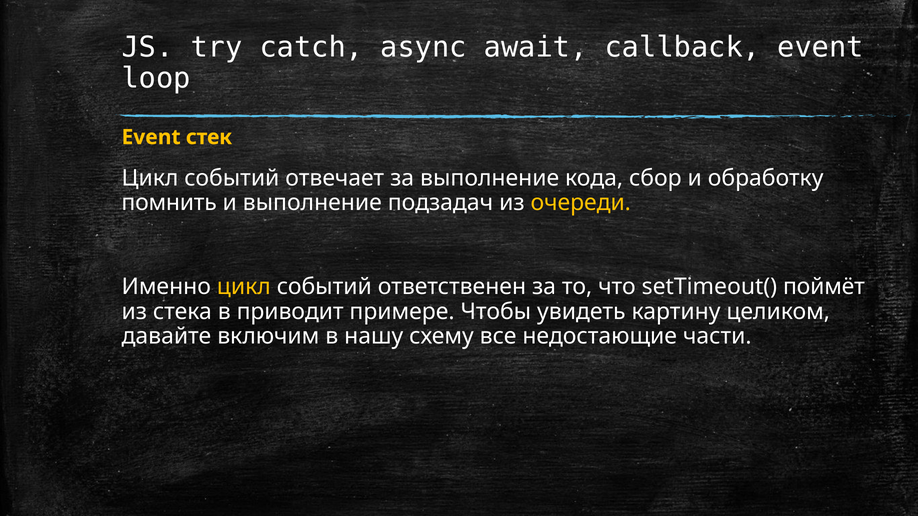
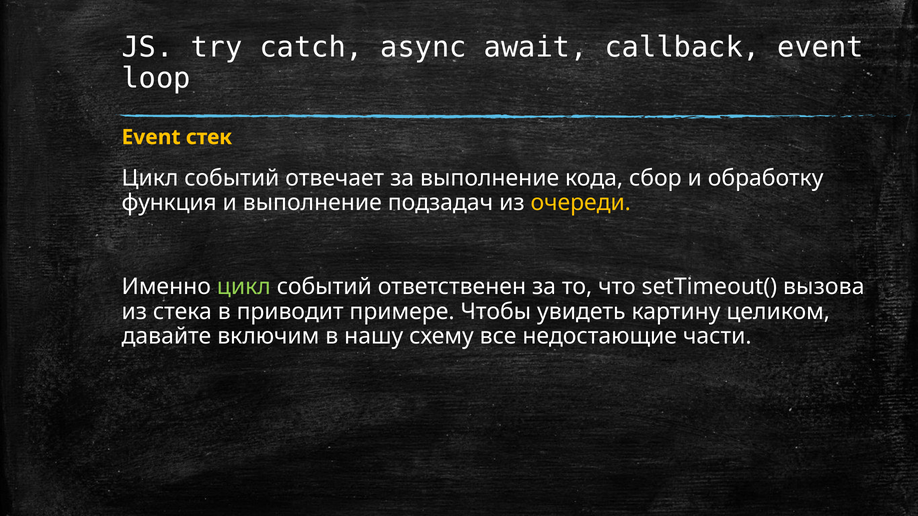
помнить: помнить -> функция
цикл at (244, 287) colour: yellow -> light green
поймёт: поймёт -> вызова
